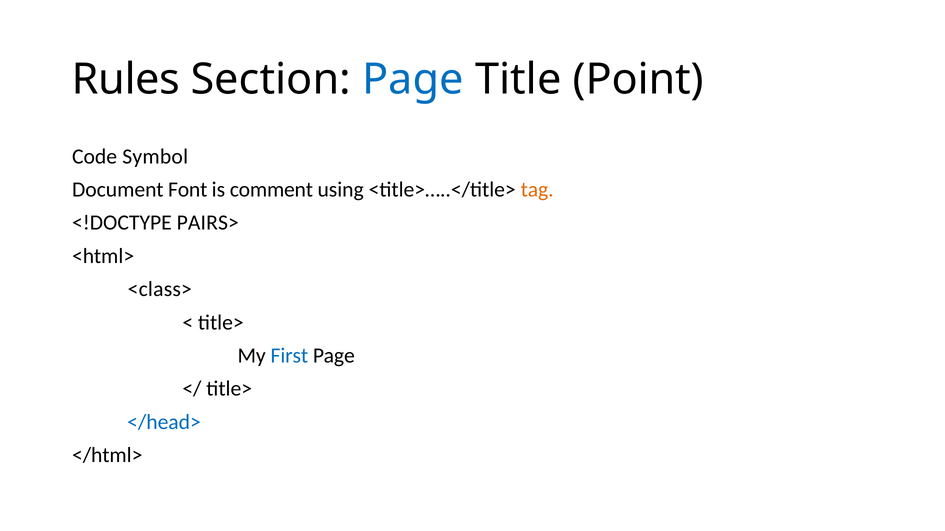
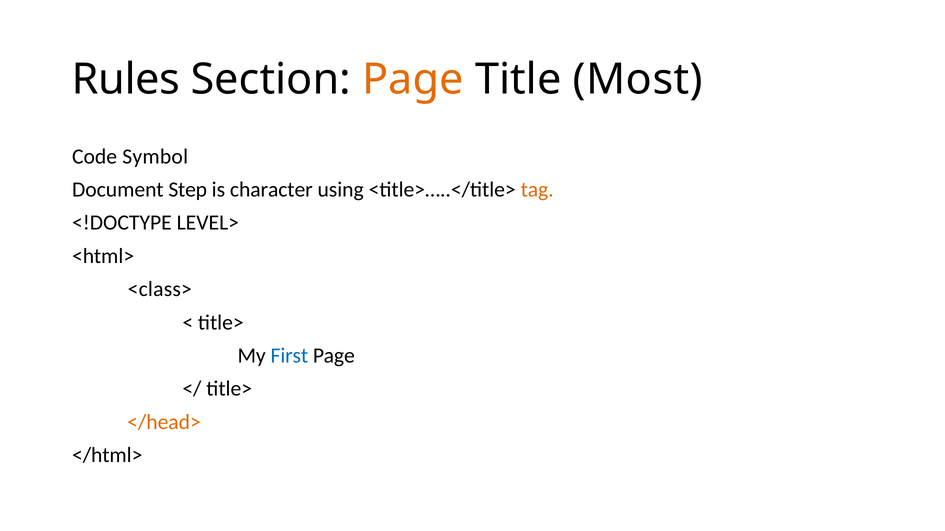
Page at (413, 79) colour: blue -> orange
Point: Point -> Most
Font: Font -> Step
comment: comment -> character
PAIRS>: PAIRS> -> LEVEL>
</head> colour: blue -> orange
